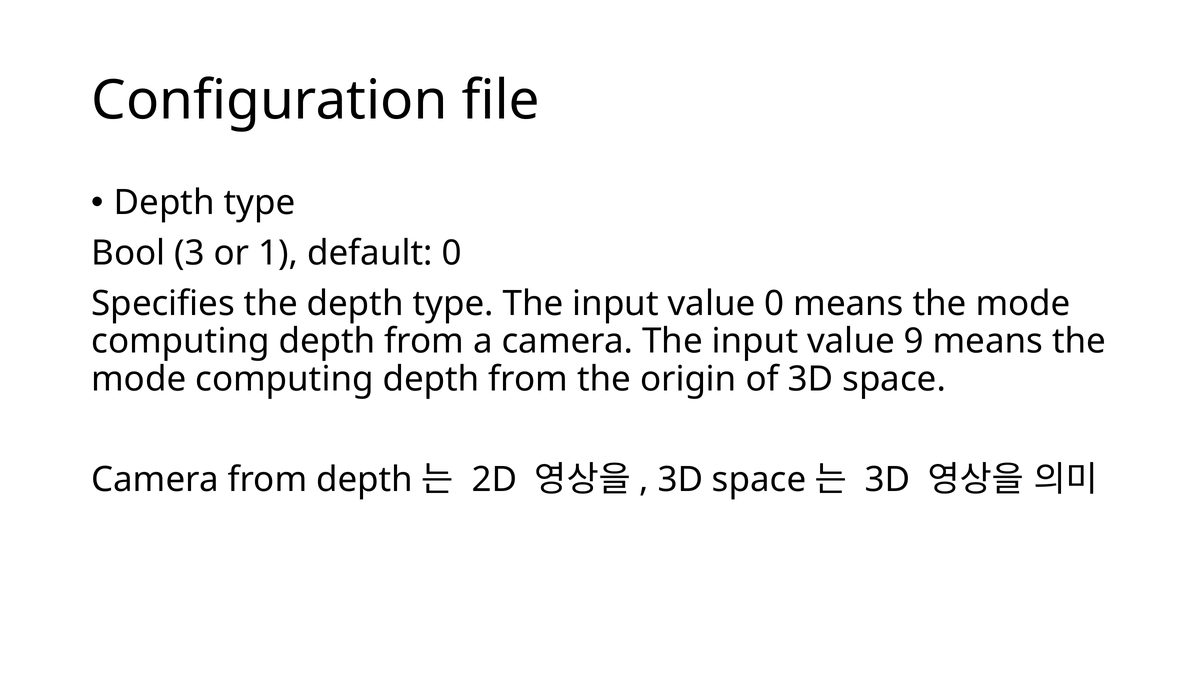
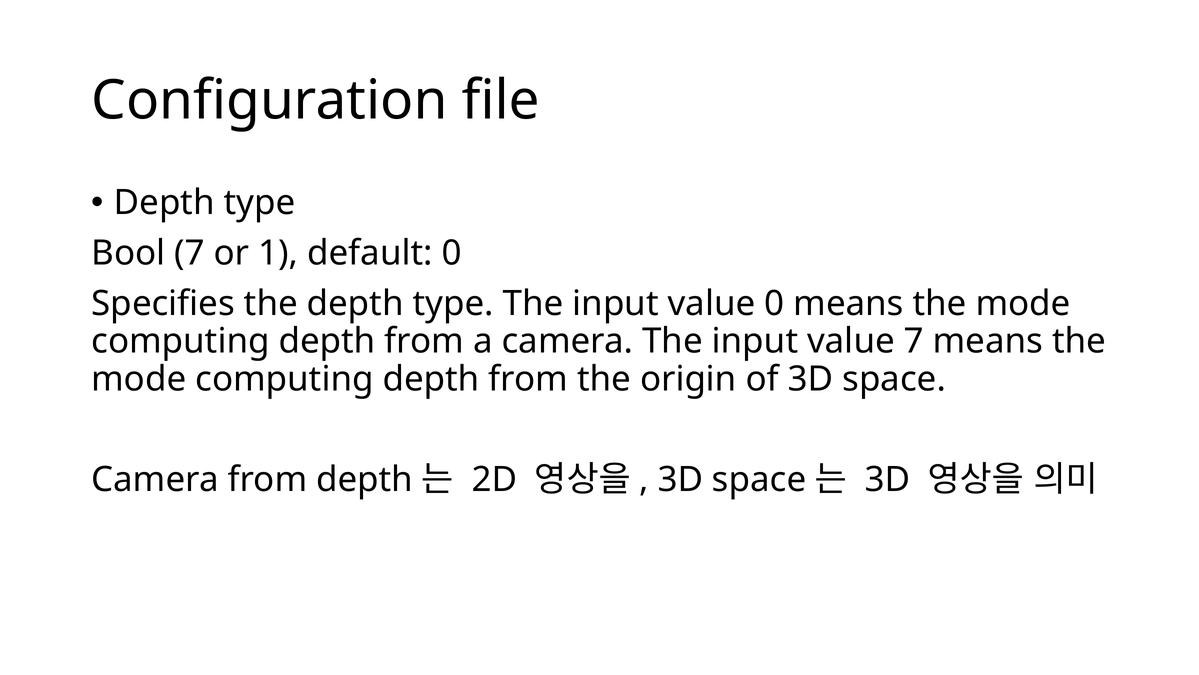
Bool 3: 3 -> 7
value 9: 9 -> 7
